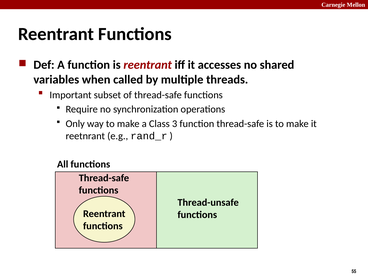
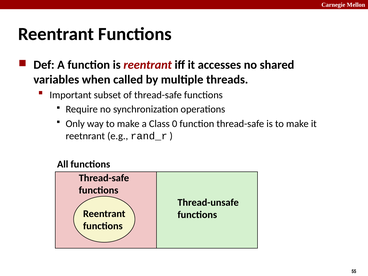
3: 3 -> 0
